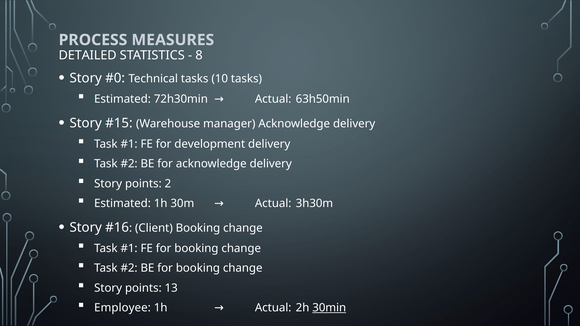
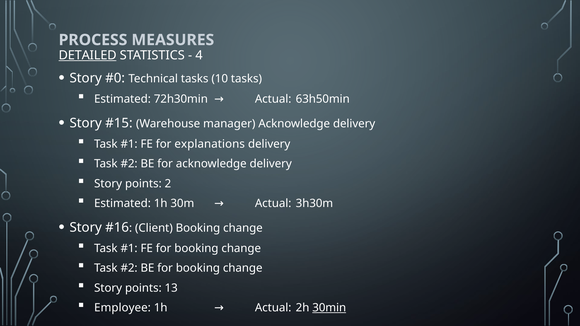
DETAILED underline: none -> present
8: 8 -> 4
development: development -> explanations
